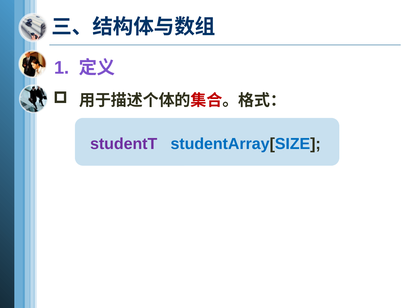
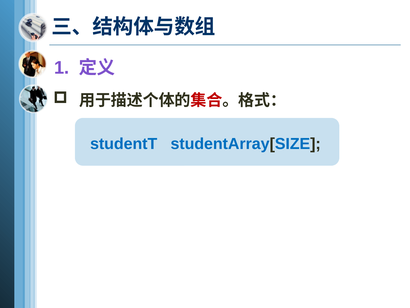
studentT colour: purple -> blue
